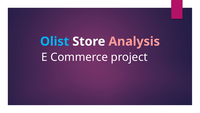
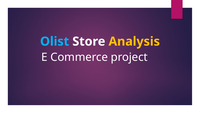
Analysis colour: pink -> yellow
